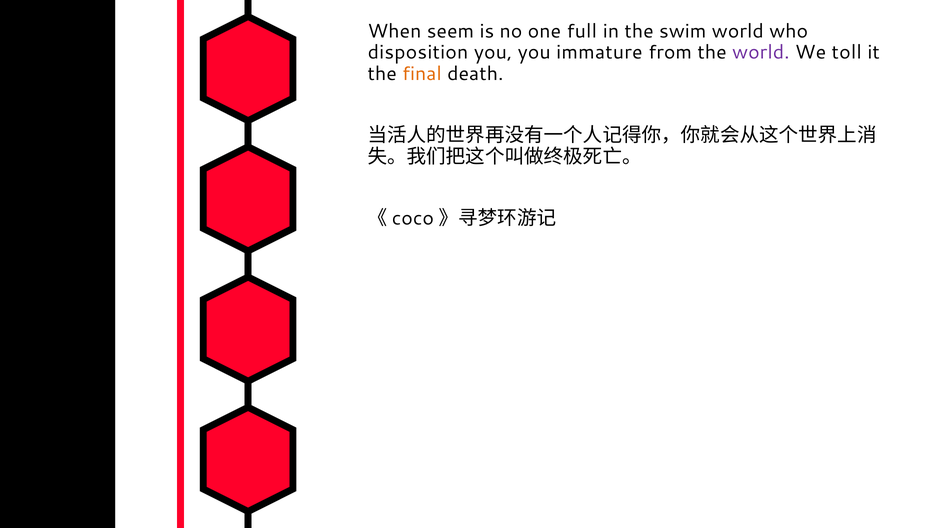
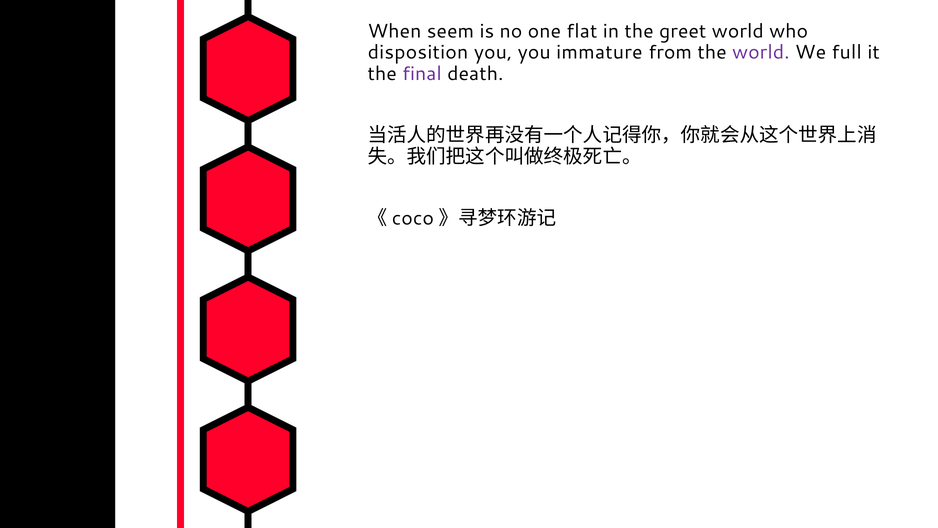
full: full -> flat
swim: swim -> greet
toll: toll -> full
final colour: orange -> purple
